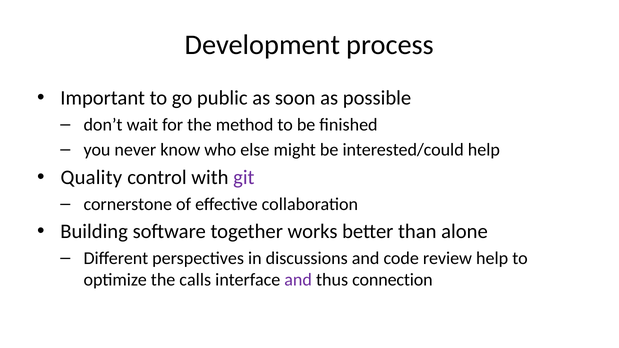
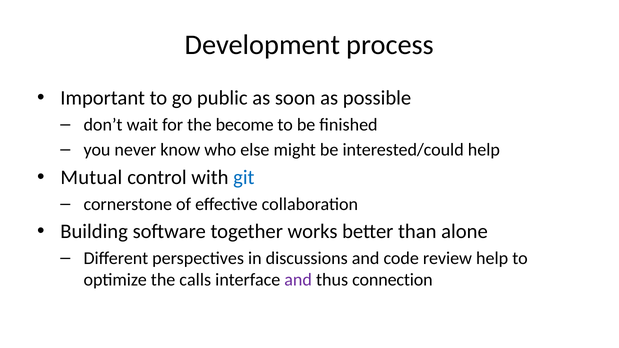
method: method -> become
Quality: Quality -> Mutual
git colour: purple -> blue
